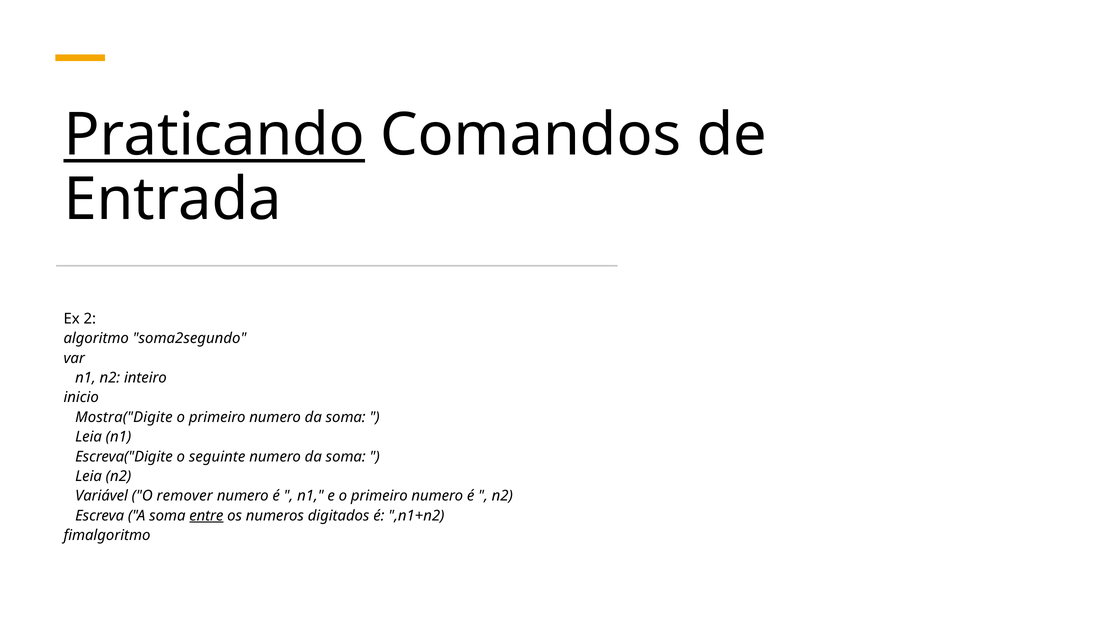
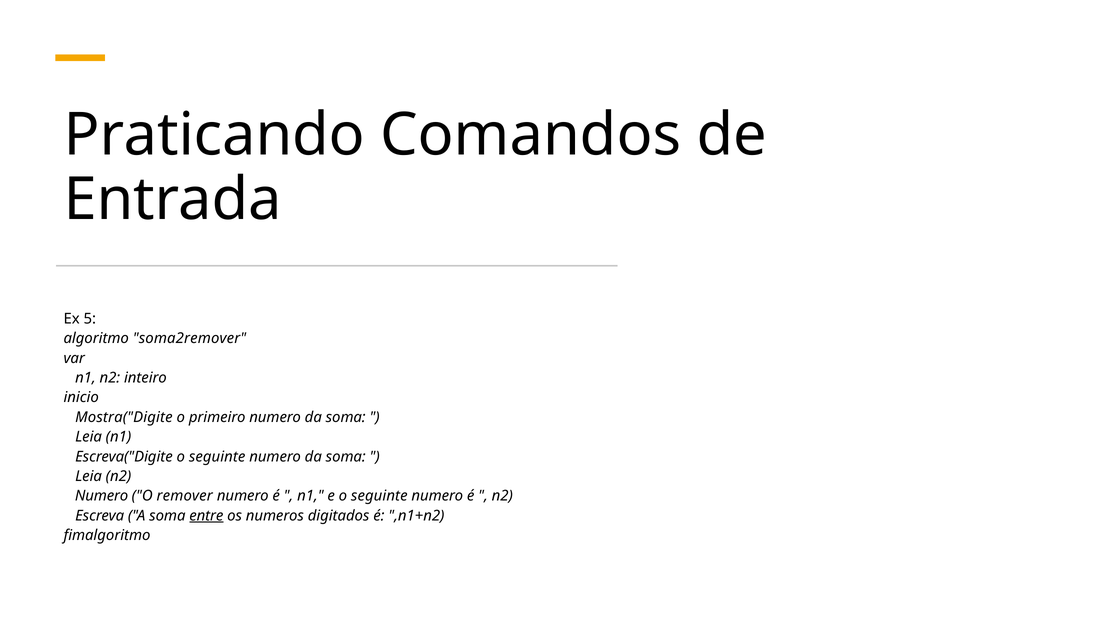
Praticando underline: present -> none
2: 2 -> 5
soma2segundo: soma2segundo -> soma2remover
Variável at (102, 496): Variável -> Numero
e o primeiro: primeiro -> seguinte
